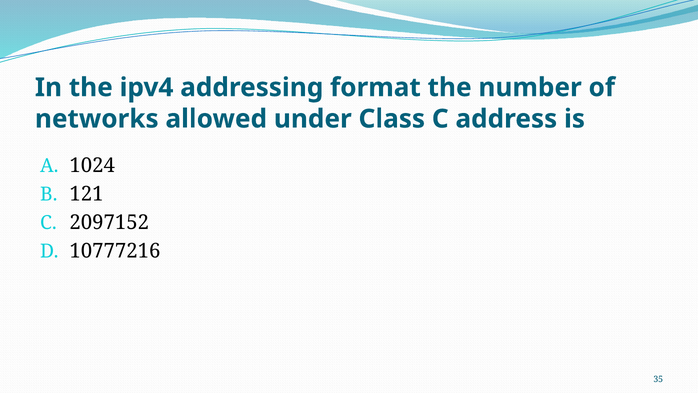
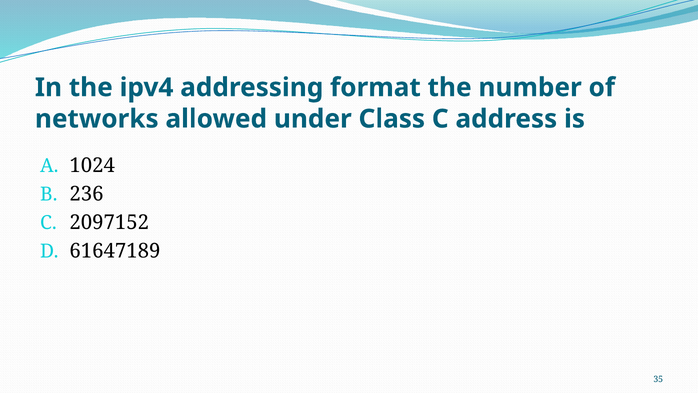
121: 121 -> 236
10777216: 10777216 -> 61647189
